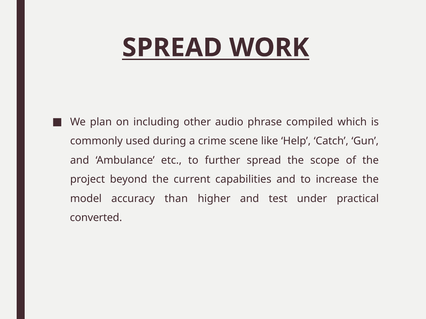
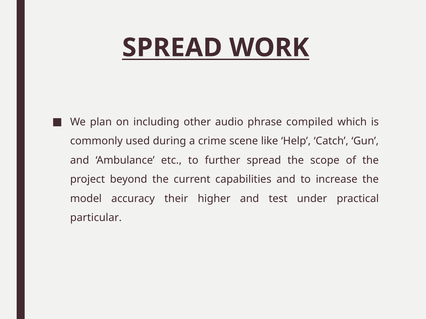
than: than -> their
converted: converted -> particular
